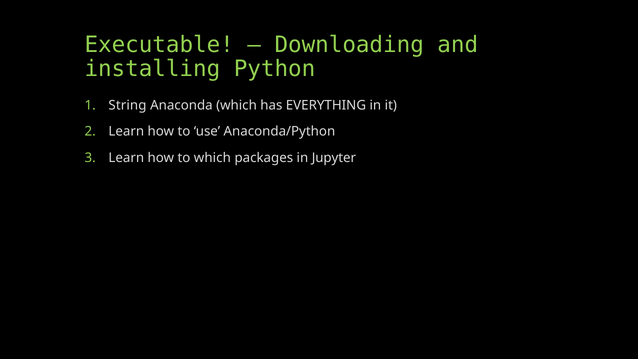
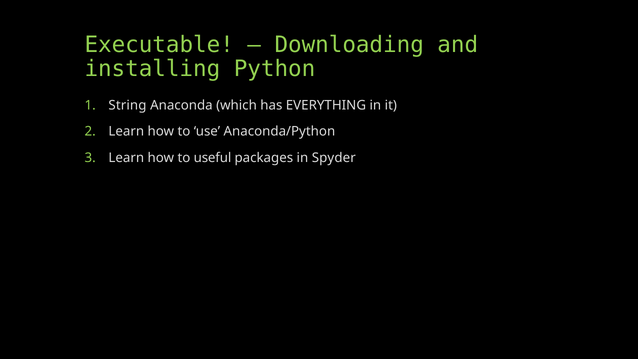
to which: which -> useful
Jupyter: Jupyter -> Spyder
